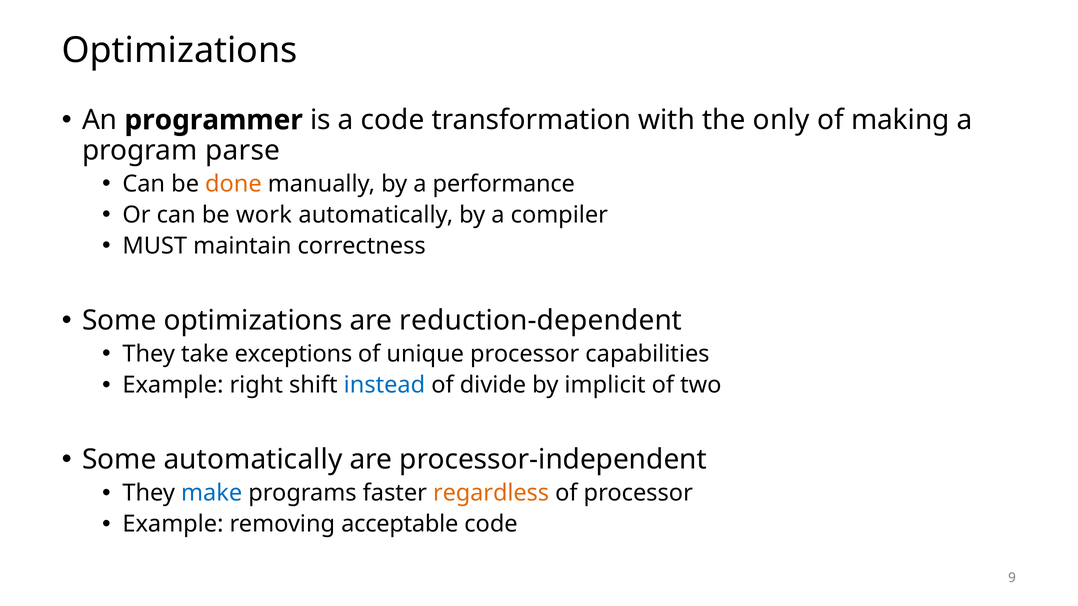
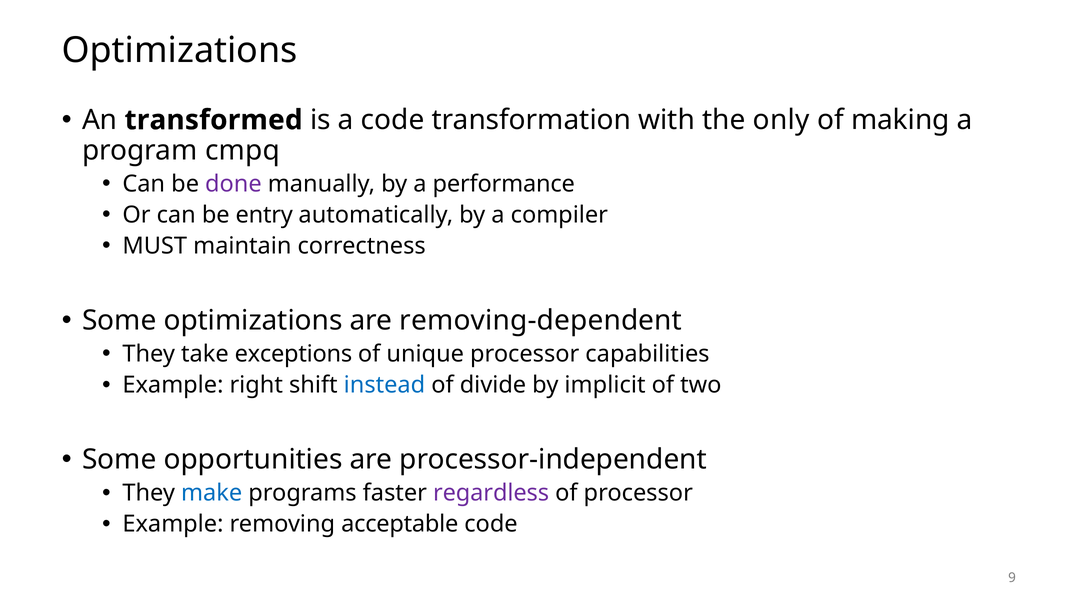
programmer: programmer -> transformed
parse: parse -> cmpq
done colour: orange -> purple
work: work -> entry
reduction-dependent: reduction-dependent -> removing-dependent
Some automatically: automatically -> opportunities
regardless colour: orange -> purple
